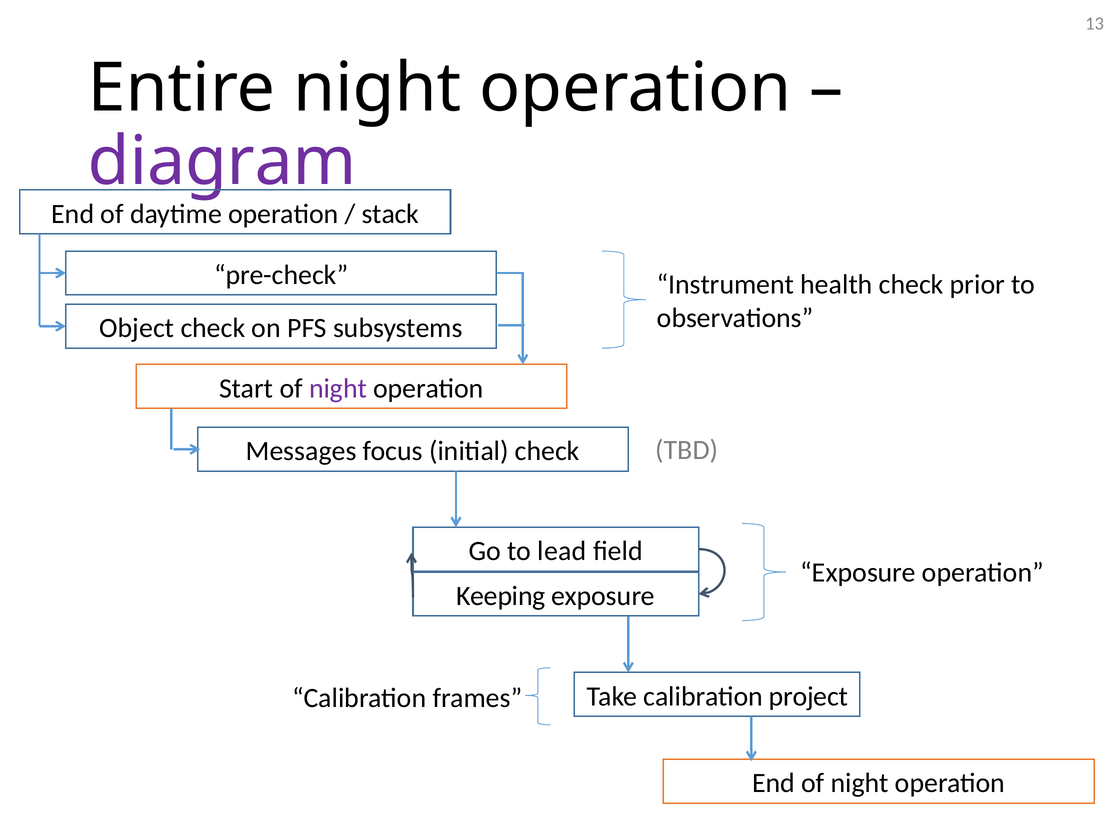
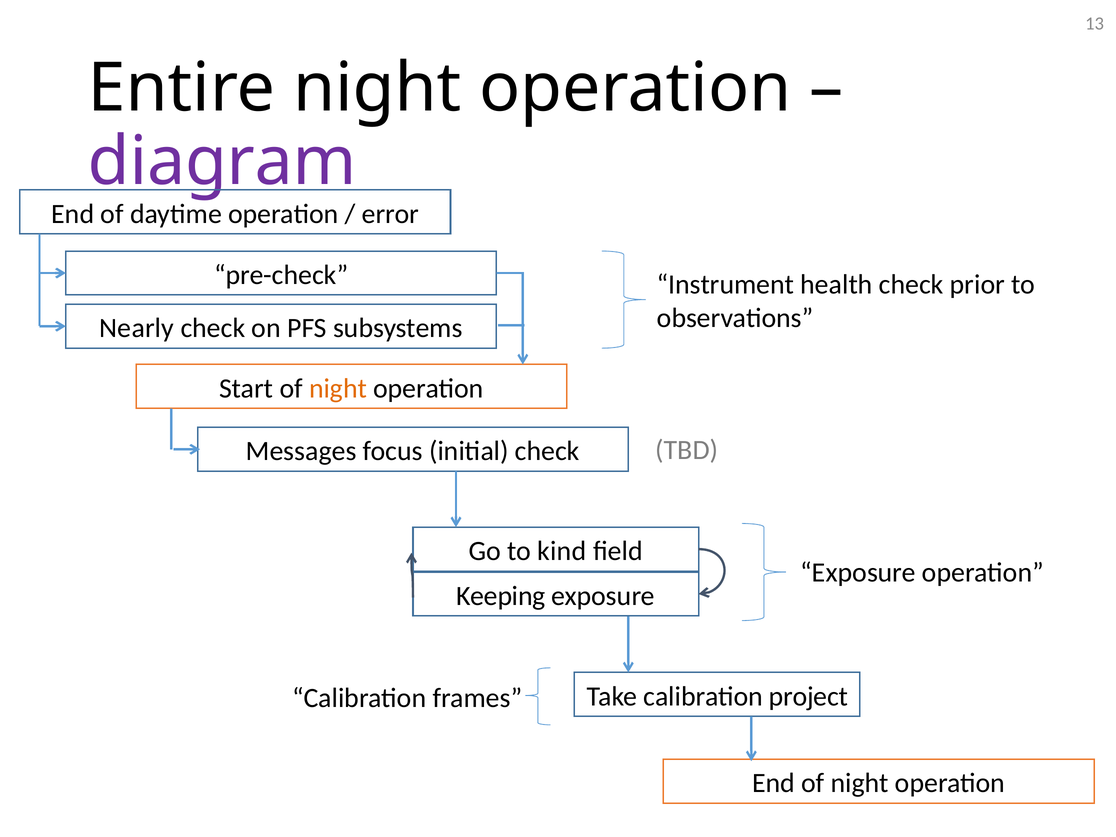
stack: stack -> error
Object: Object -> Nearly
night at (338, 388) colour: purple -> orange
lead: lead -> kind
